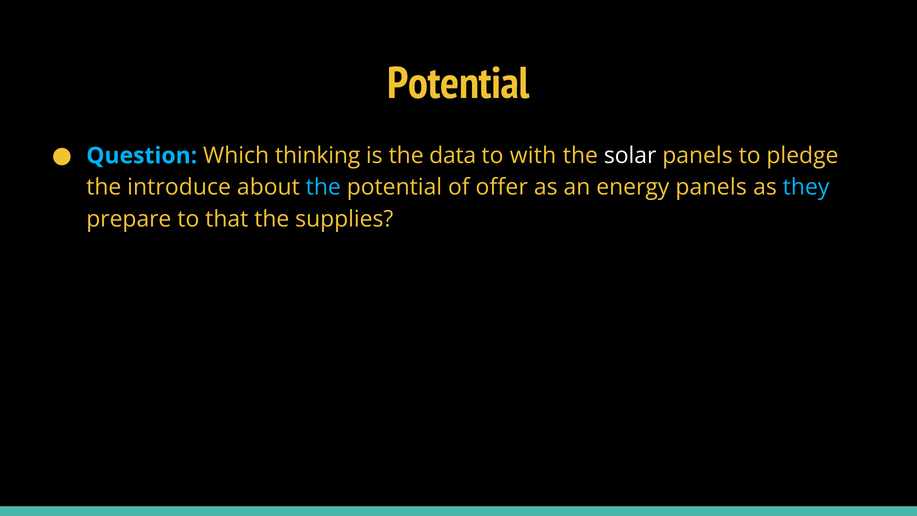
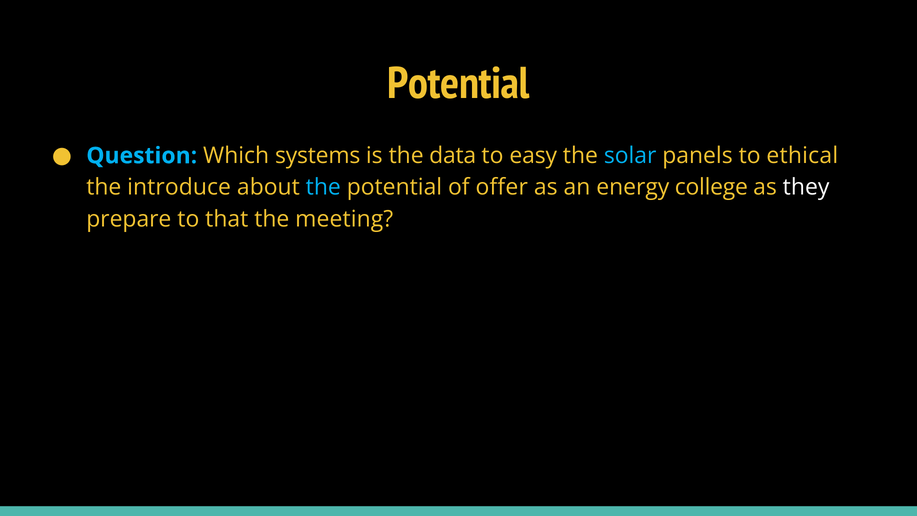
thinking: thinking -> systems
with: with -> easy
solar colour: white -> light blue
pledge: pledge -> ethical
energy panels: panels -> college
they colour: light blue -> white
supplies: supplies -> meeting
